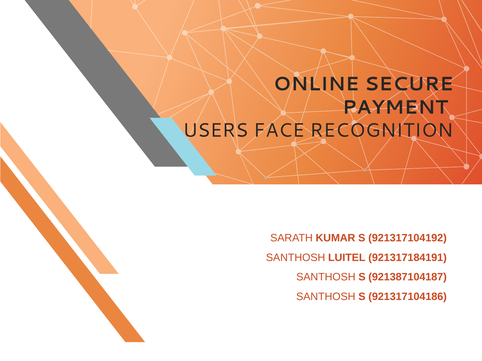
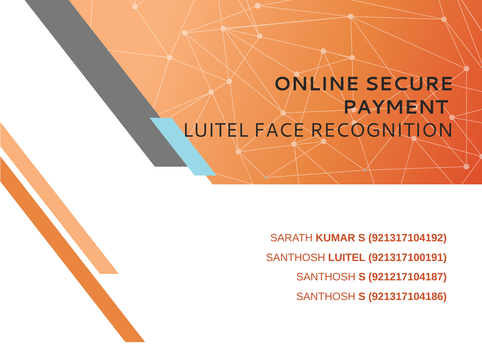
USERS at (216, 131): USERS -> LUITEL
921317184191: 921317184191 -> 921317100191
921387104187: 921387104187 -> 921217104187
